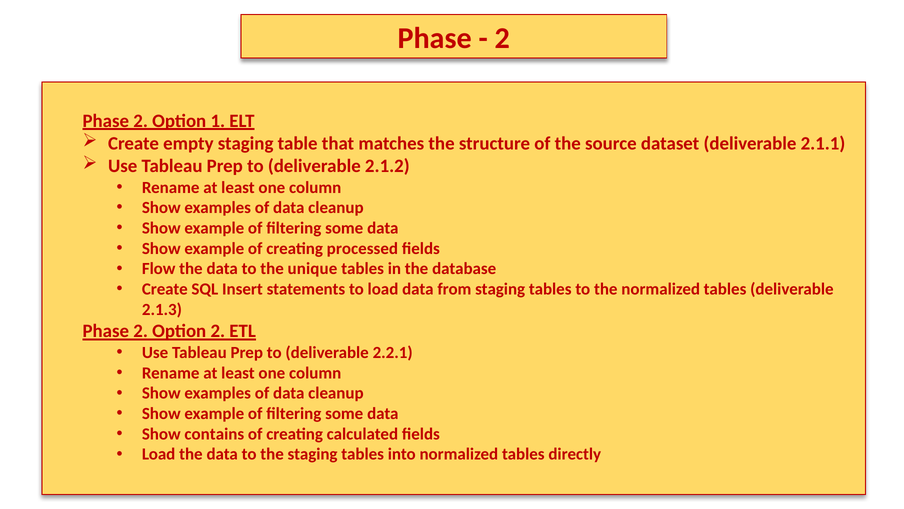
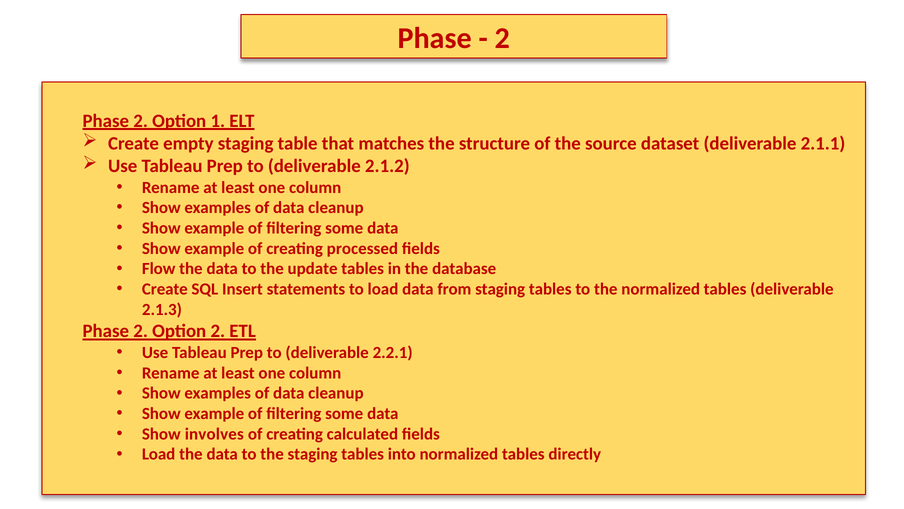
unique: unique -> update
contains: contains -> involves
